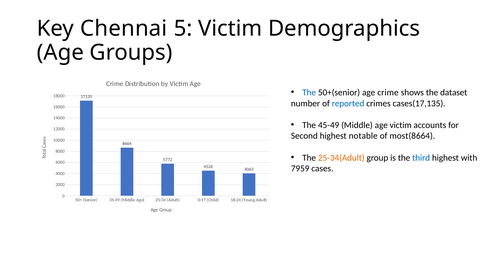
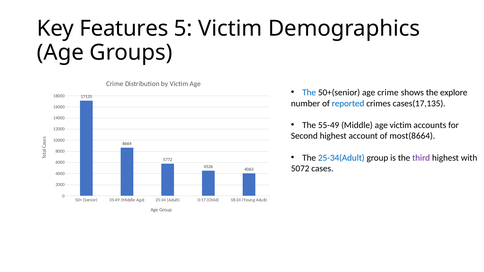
Chennai: Chennai -> Features
dataset: dataset -> explore
45-49: 45-49 -> 55-49
notable: notable -> account
25-34(Adult colour: orange -> blue
third colour: blue -> purple
7959: 7959 -> 5072
